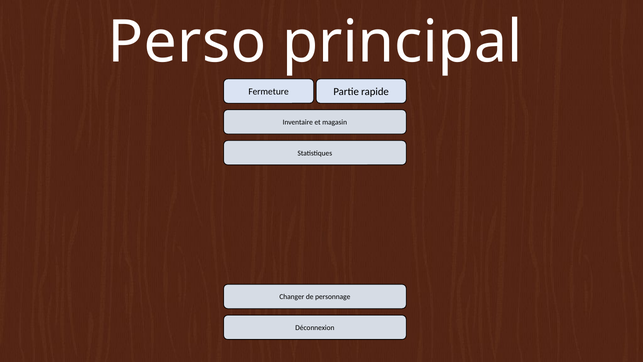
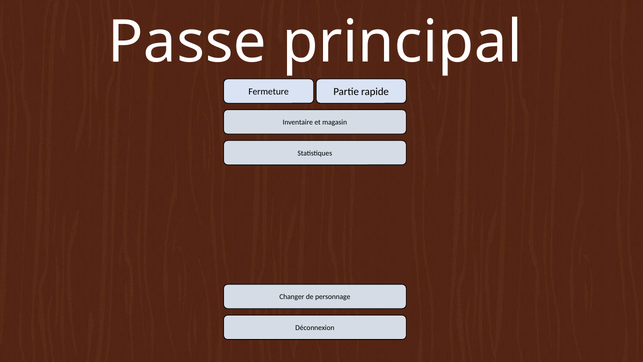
Perso: Perso -> Passe
